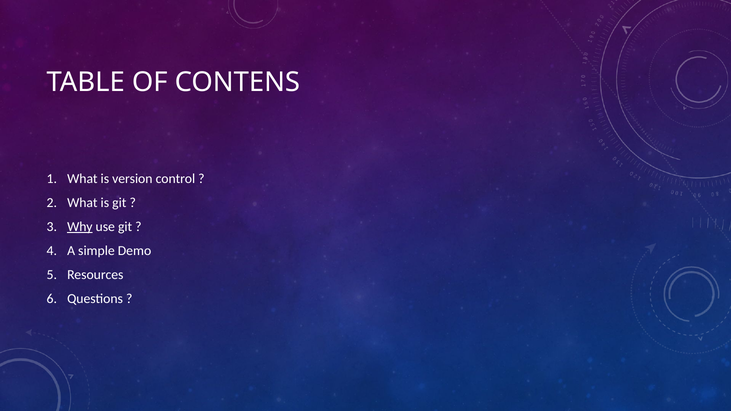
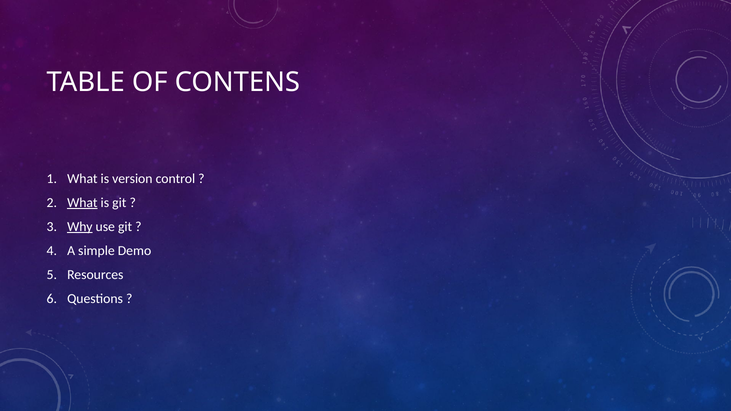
What at (82, 203) underline: none -> present
